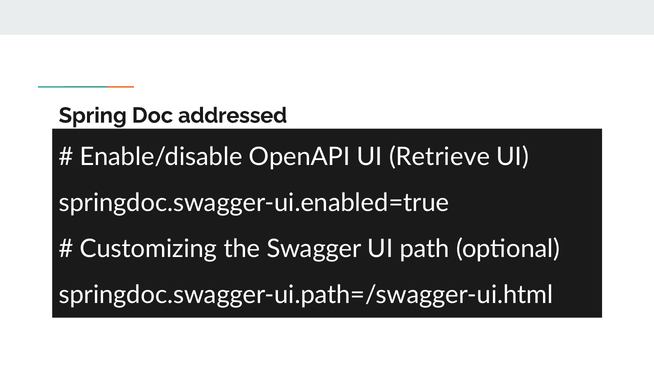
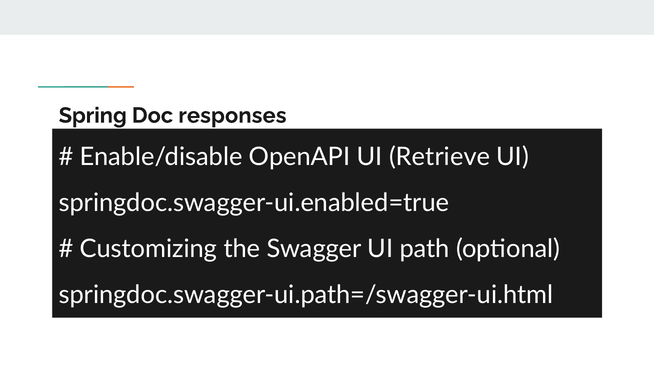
addressed: addressed -> responses
